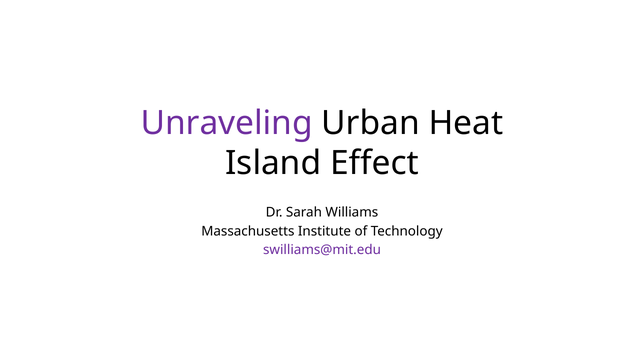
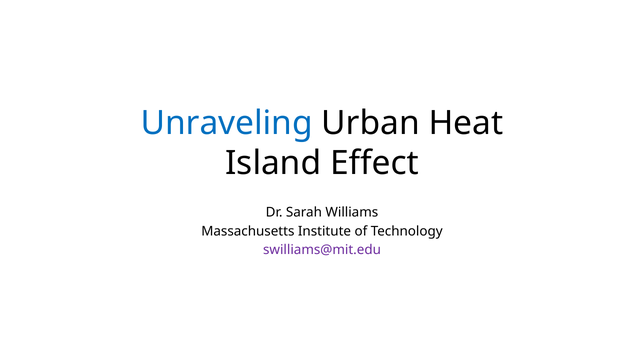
Unraveling colour: purple -> blue
